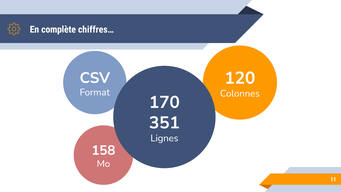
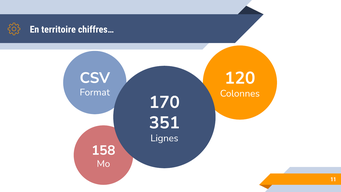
complète: complète -> territoire
